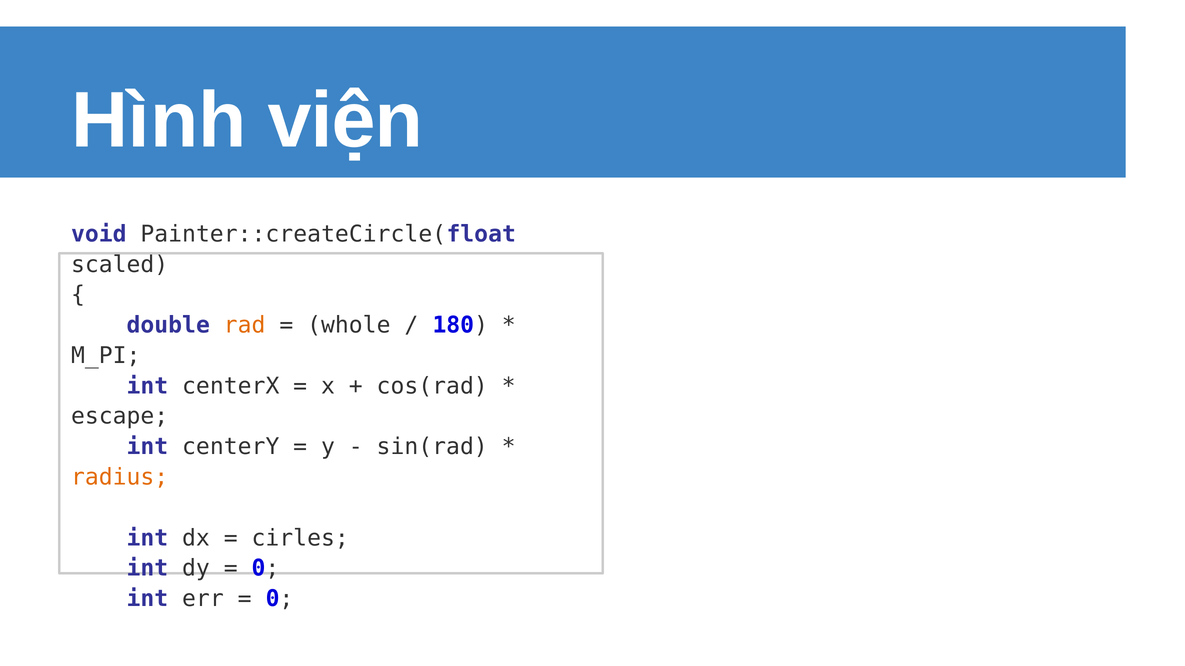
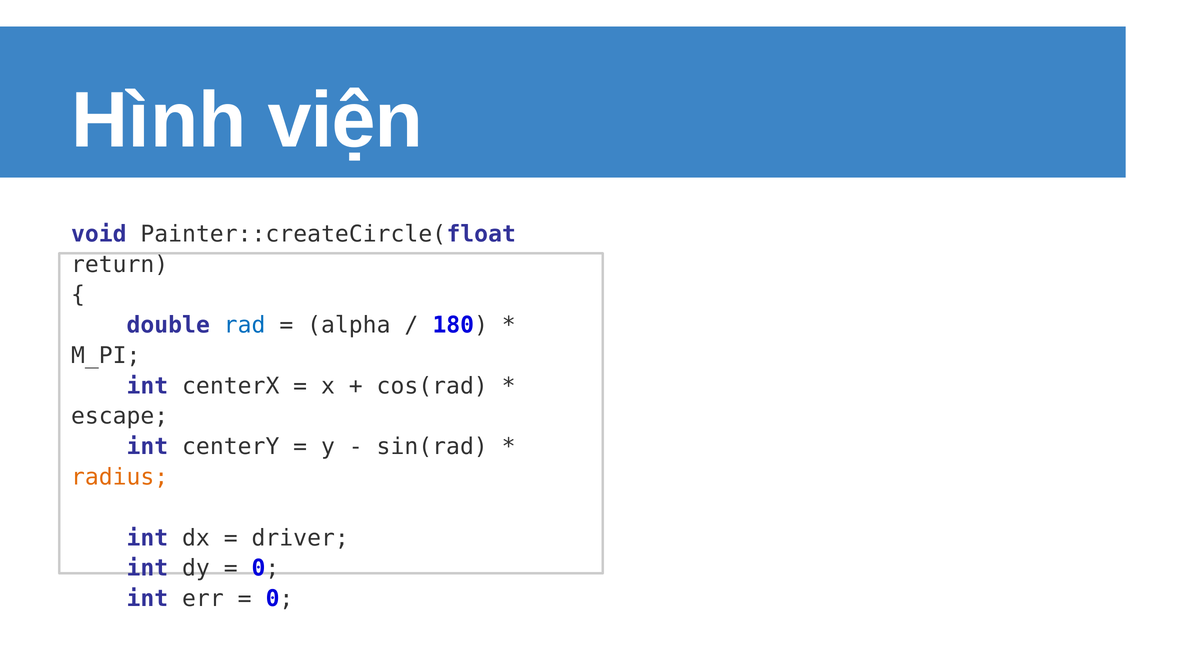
scaled: scaled -> return
rad colour: orange -> blue
whole: whole -> alpha
cirles: cirles -> driver
